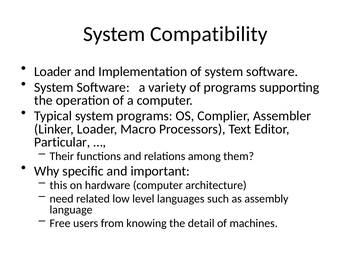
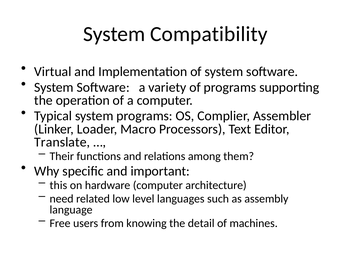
Loader at (53, 72): Loader -> Virtual
Particular: Particular -> Translate
